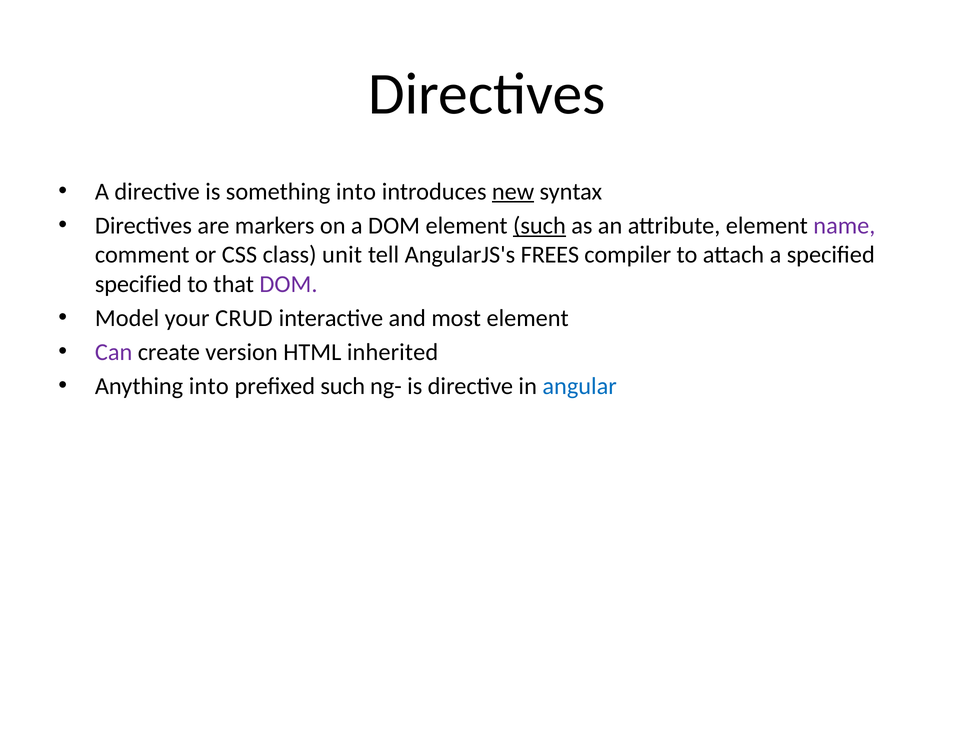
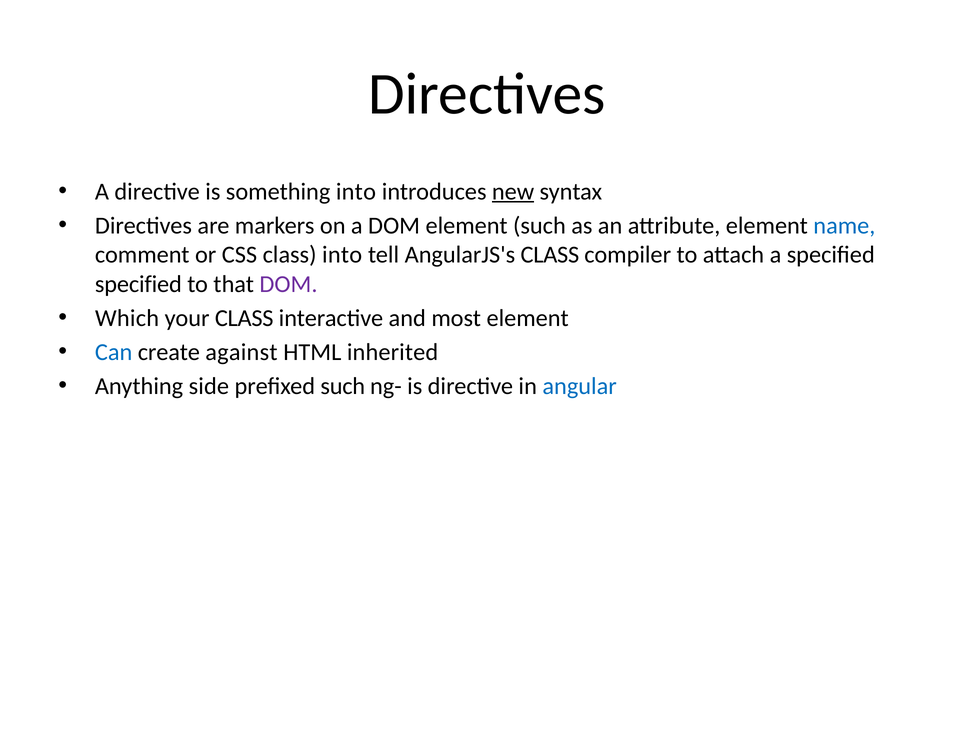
such at (539, 226) underline: present -> none
name colour: purple -> blue
class unit: unit -> into
AngularJS's FREES: FREES -> CLASS
Model: Model -> Which
your CRUD: CRUD -> CLASS
Can colour: purple -> blue
version: version -> against
Anything into: into -> side
